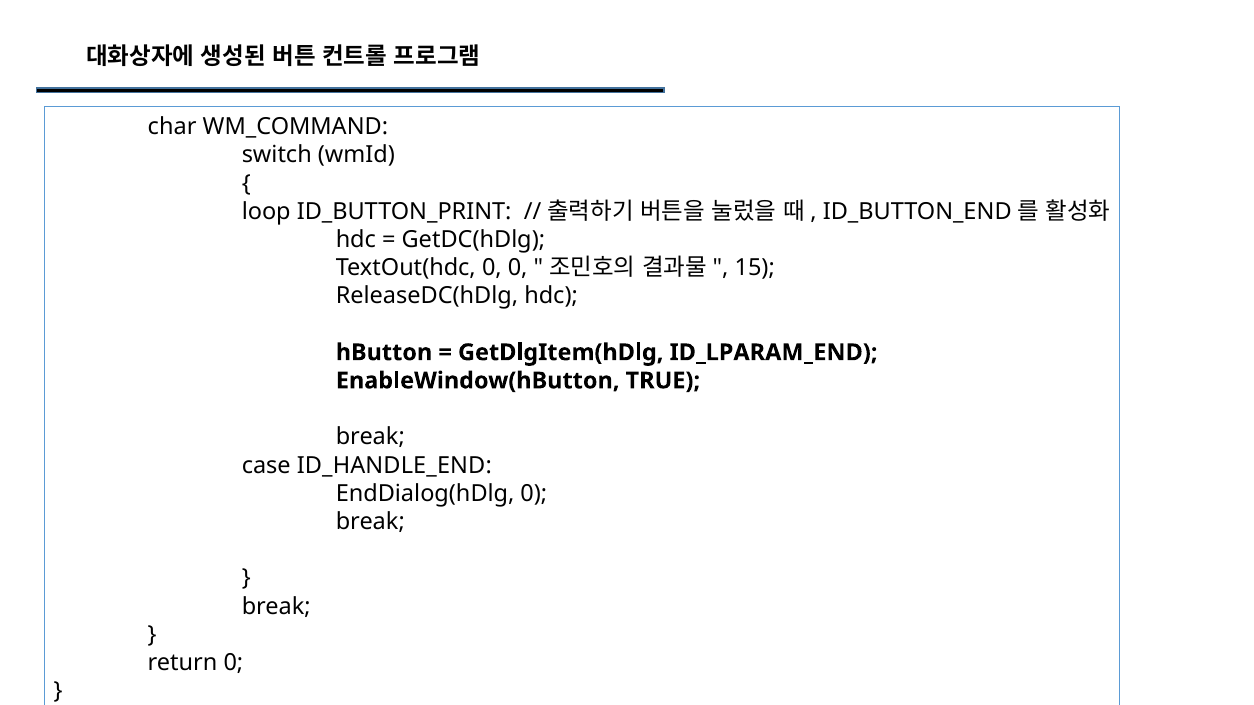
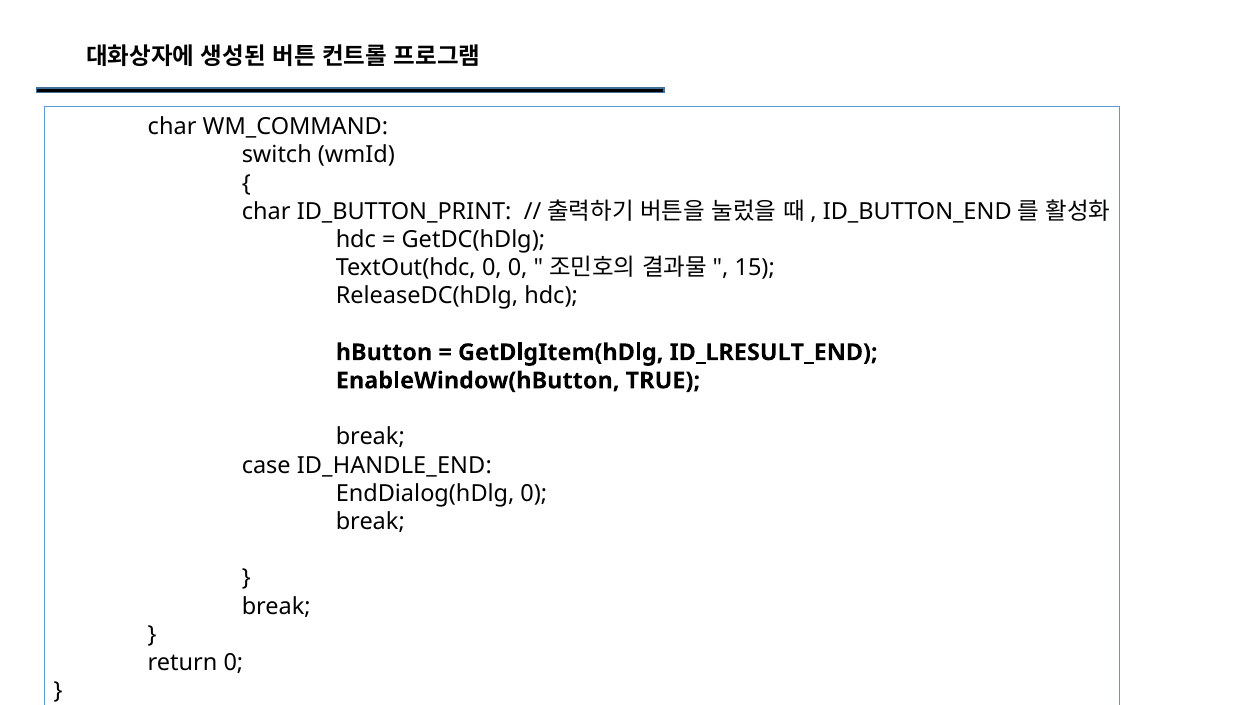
loop at (266, 212): loop -> char
ID_LPARAM_END: ID_LPARAM_END -> ID_LRESULT_END
